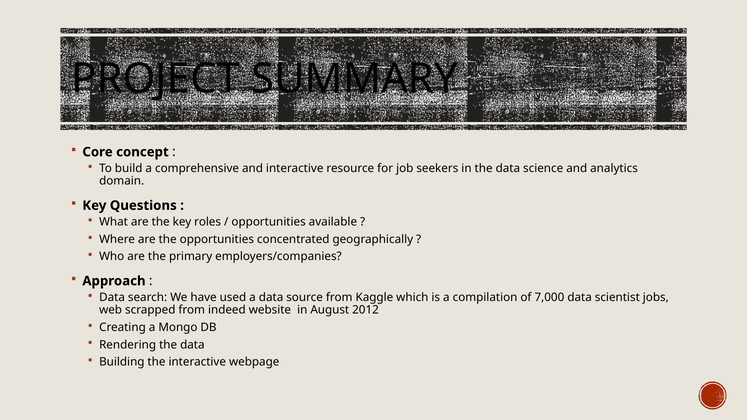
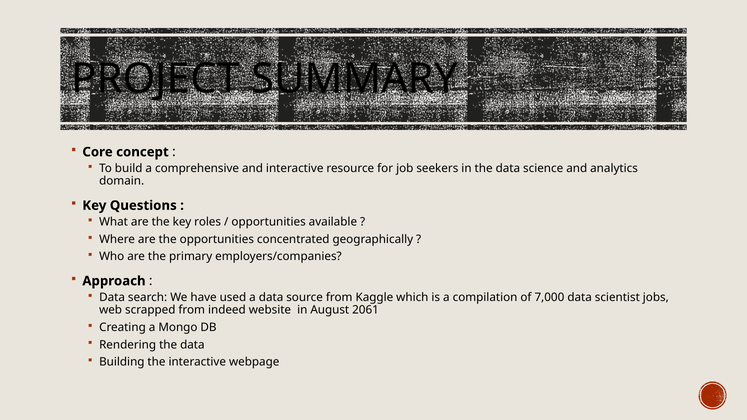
2012: 2012 -> 2061
